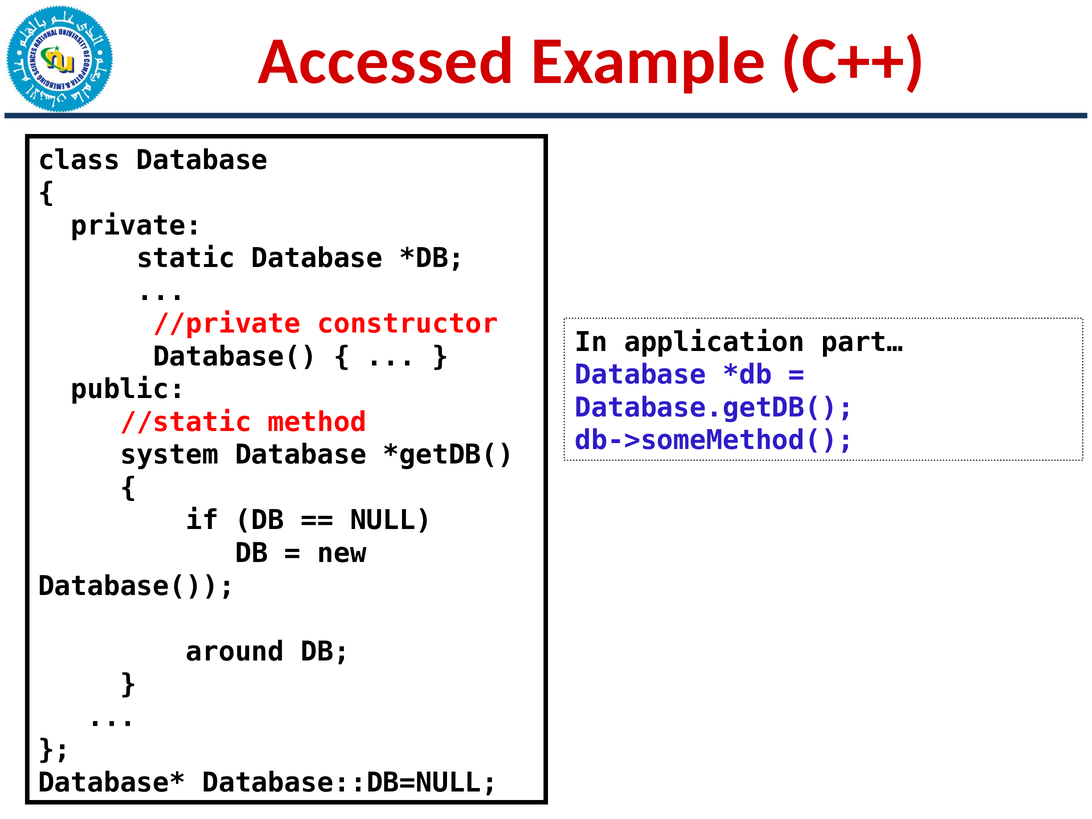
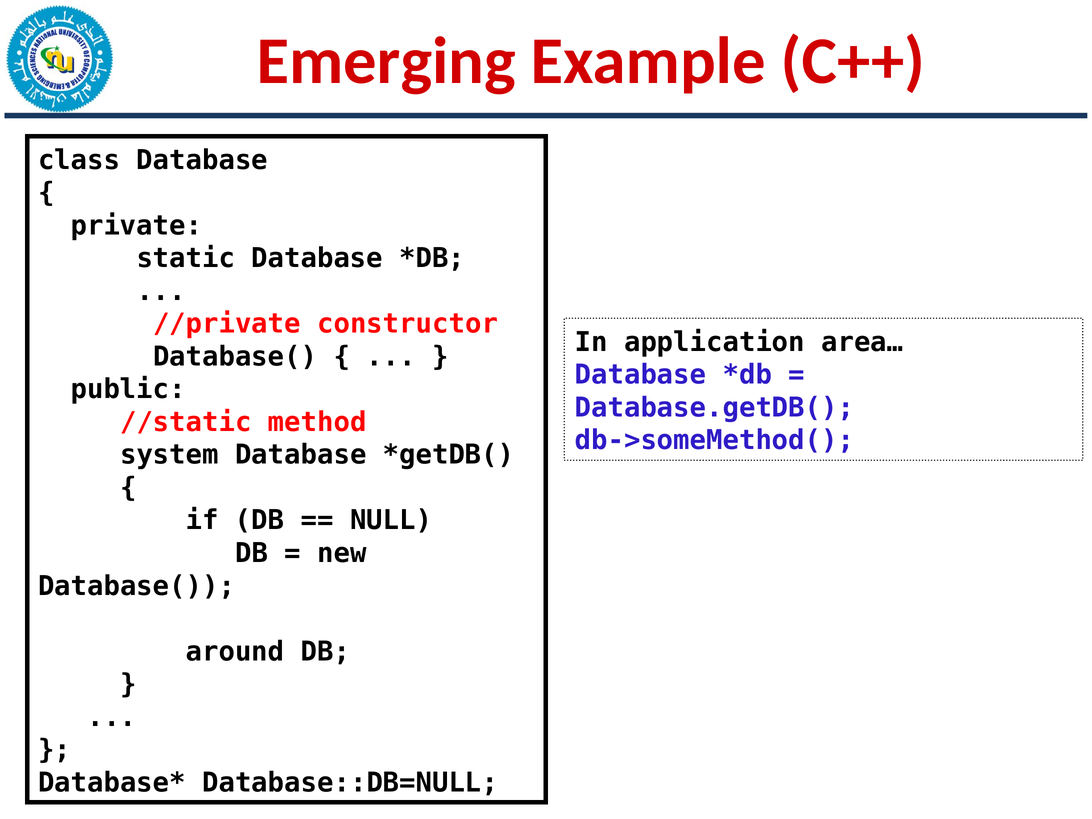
Accessed: Accessed -> Emerging
part…: part… -> area…
